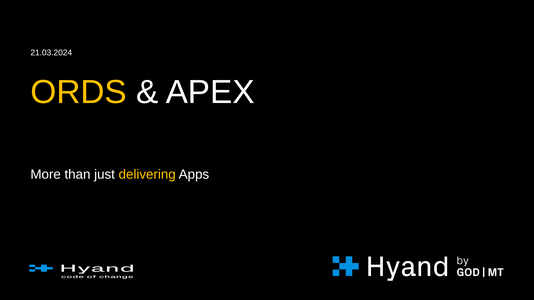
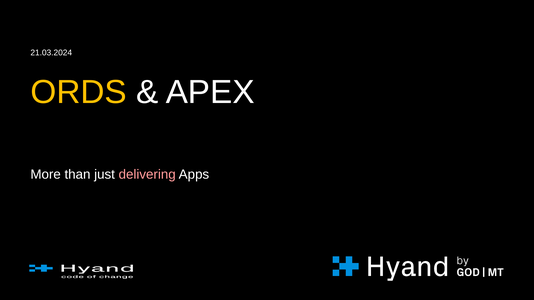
delivering colour: yellow -> pink
